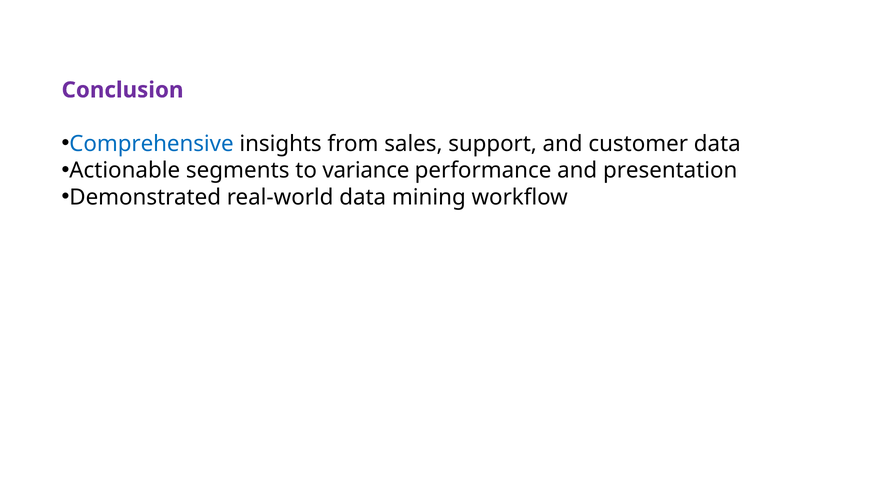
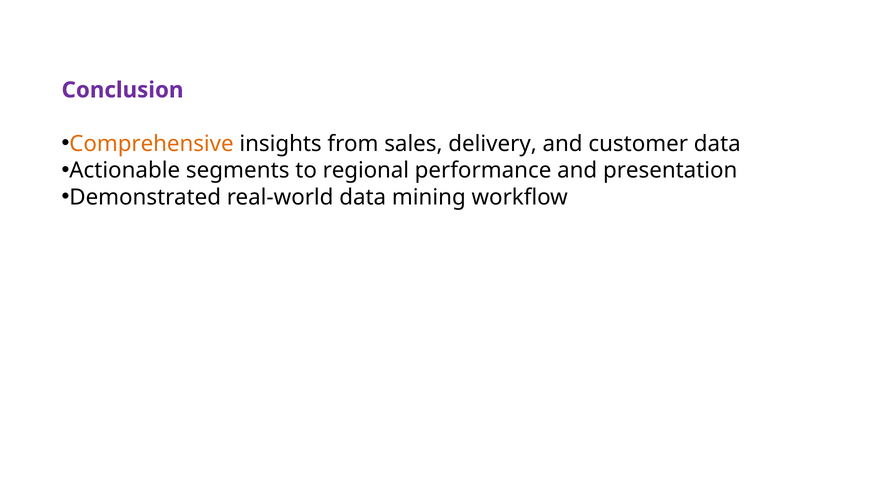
Comprehensive colour: blue -> orange
support: support -> delivery
variance: variance -> regional
